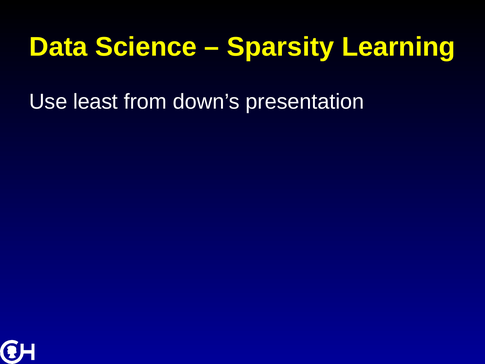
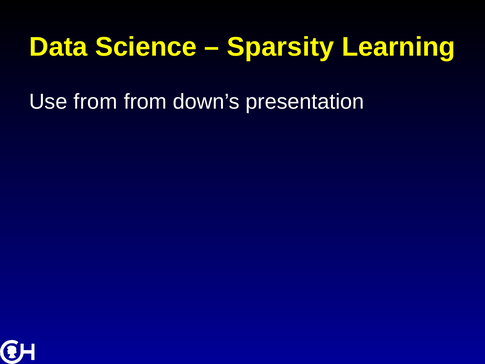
Use least: least -> from
